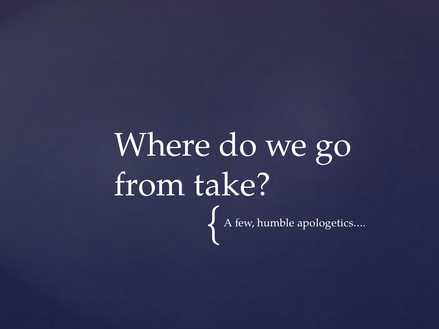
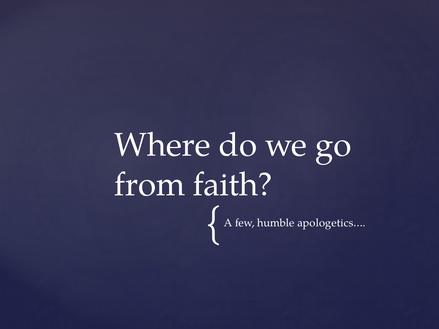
take: take -> faith
